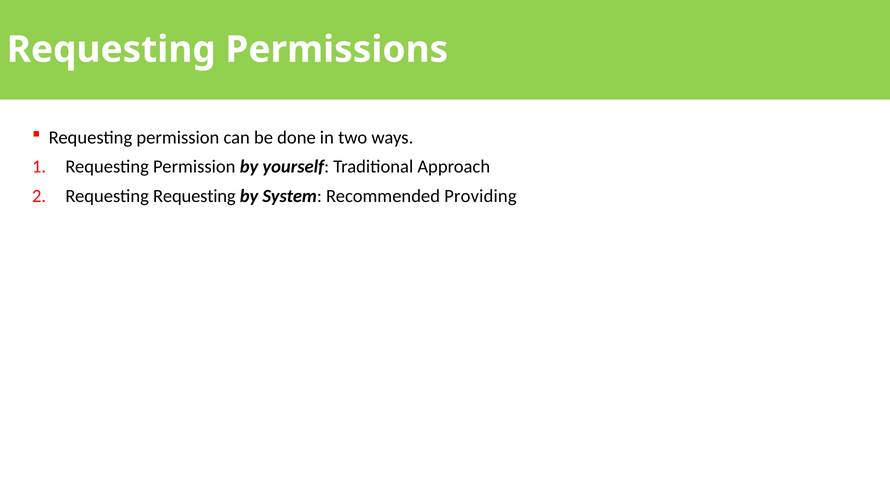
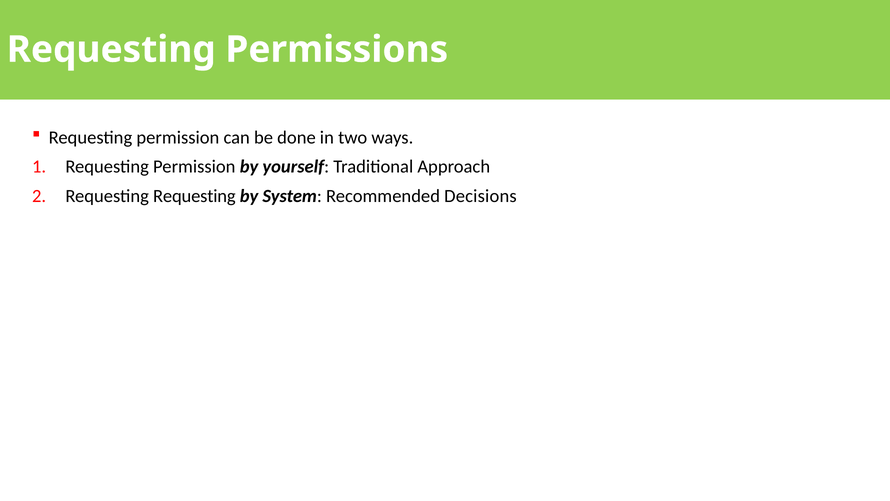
Providing: Providing -> Decisions
